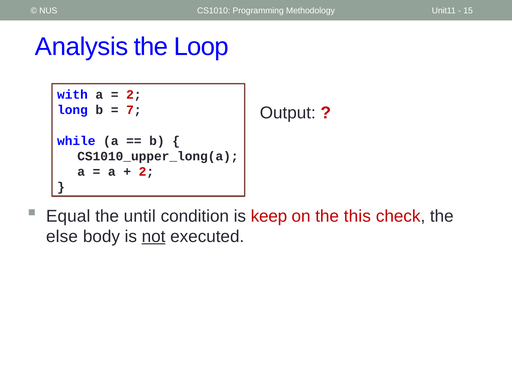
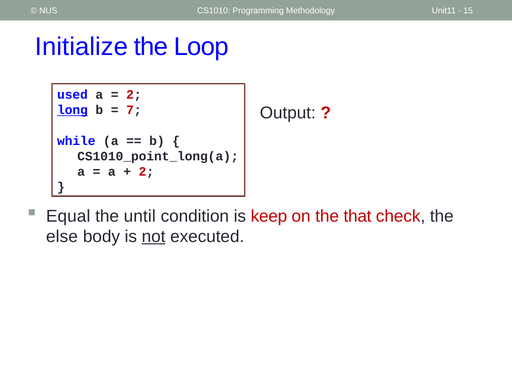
Analysis: Analysis -> Initialize
with: with -> used
long underline: none -> present
CS1010_upper_long(a: CS1010_upper_long(a -> CS1010_point_long(a
this: this -> that
